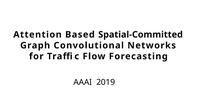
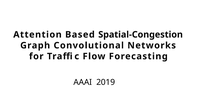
Spatial-Committed: Spatial-Committed -> Spatial-Congestion
